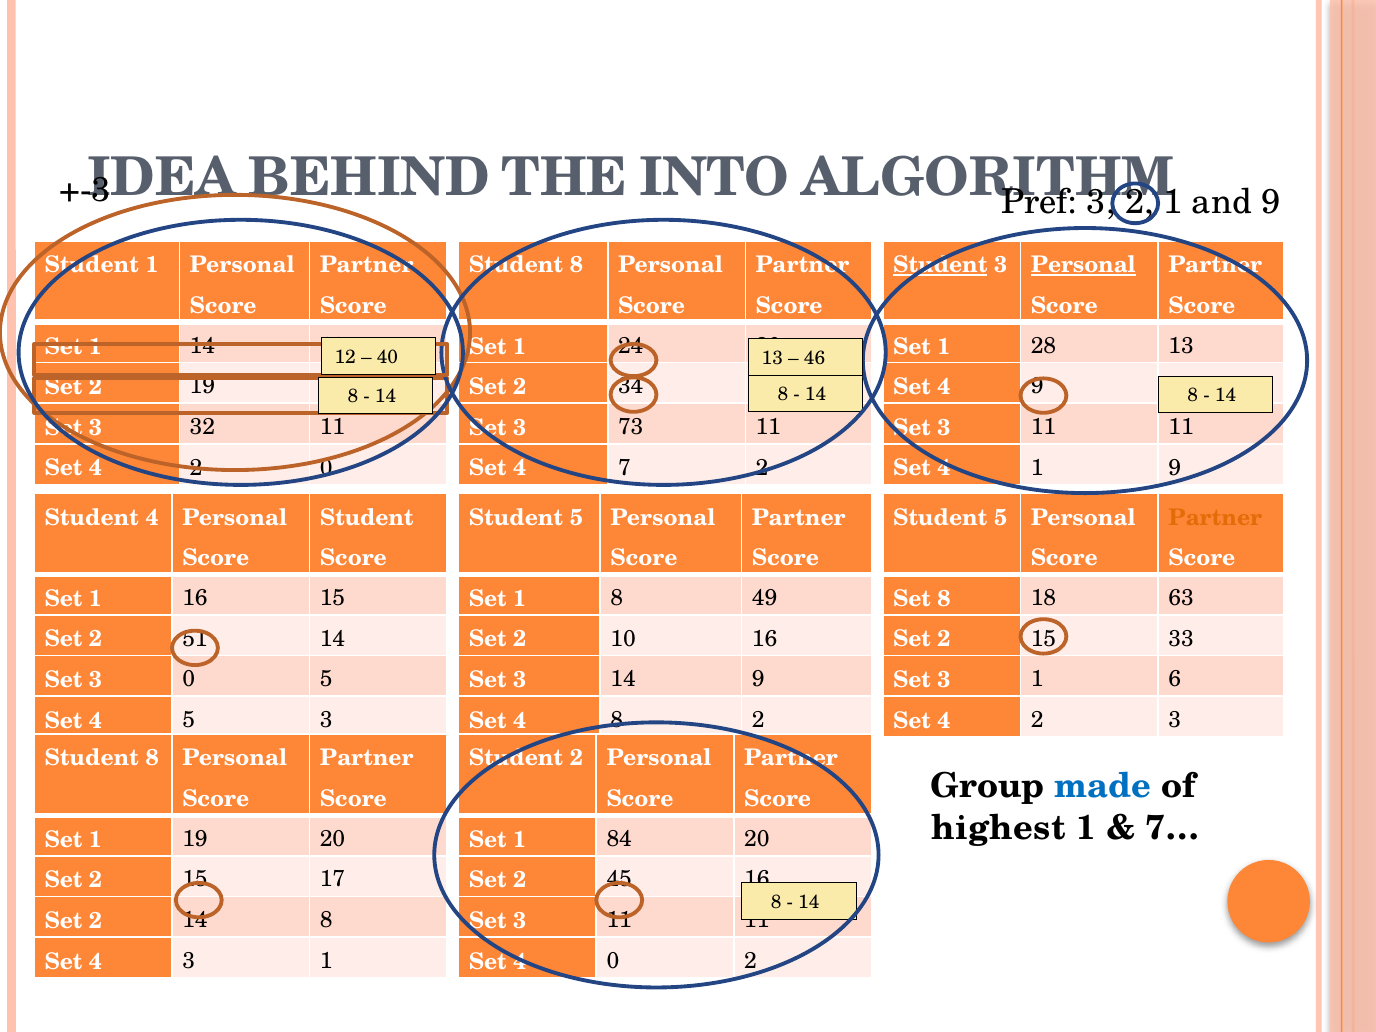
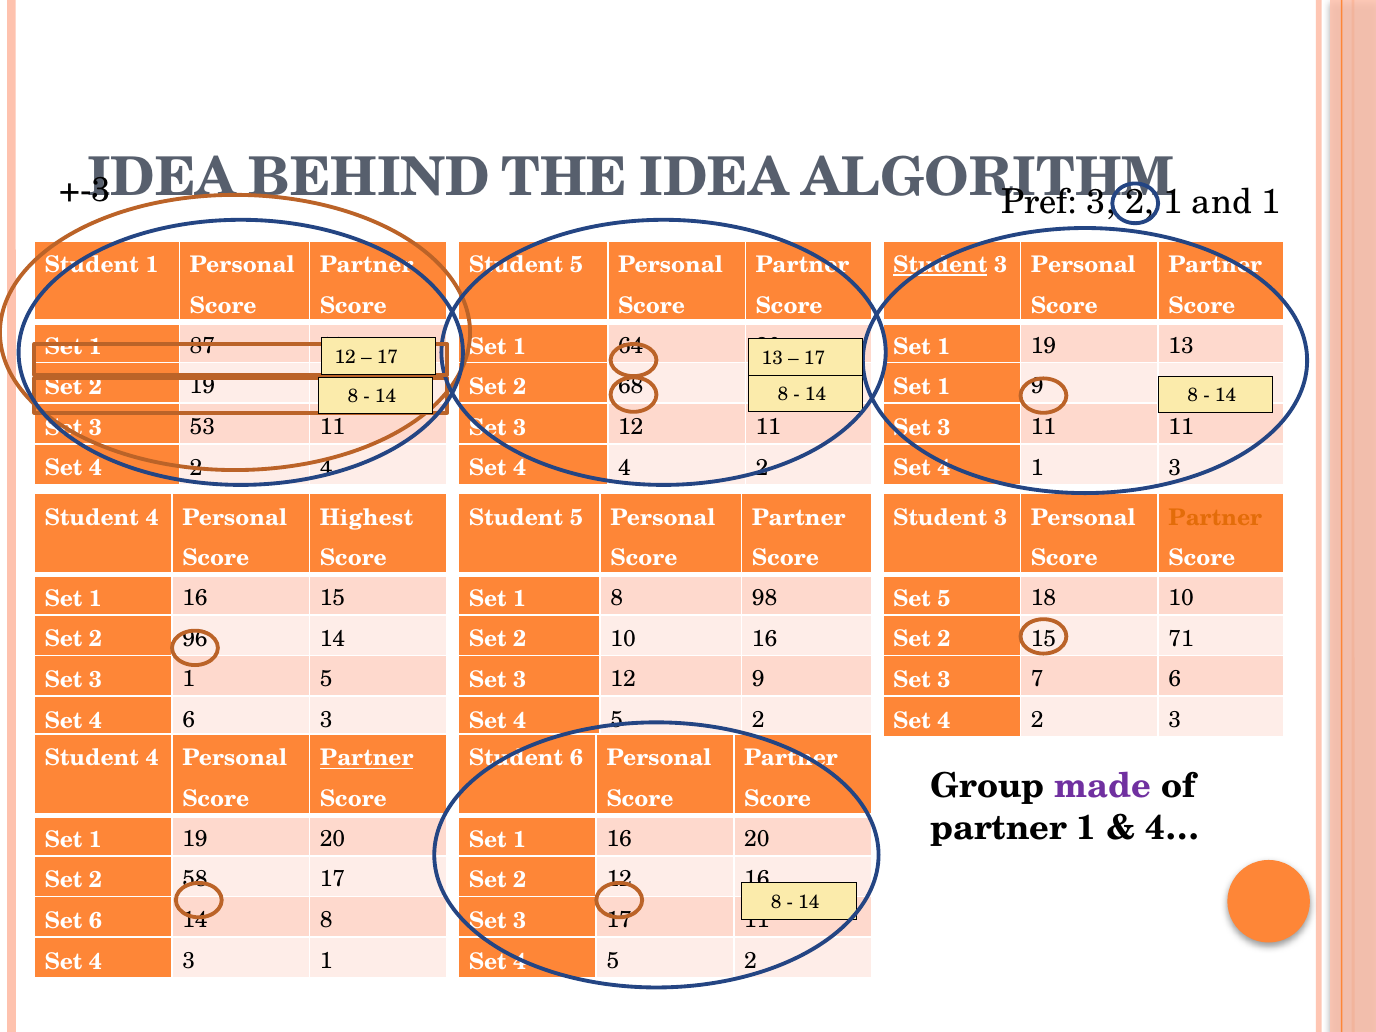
THE INTO: INTO -> IDEA
and 9: 9 -> 1
8 at (577, 265): 8 -> 5
Personal at (1083, 265) underline: present -> none
1 14: 14 -> 87
24: 24 -> 64
28 at (1044, 346): 28 -> 19
40 at (387, 357): 40 -> 17
46 at (815, 358): 46 -> 17
34: 34 -> 68
4 at (944, 387): 4 -> 1
32: 32 -> 53
73 at (631, 427): 73 -> 12
2 0: 0 -> 4
4 7: 7 -> 4
1 9: 9 -> 3
Student at (367, 518): Student -> Highest
5 at (1001, 518): 5 -> 3
49: 49 -> 98
Set 8: 8 -> 5
18 63: 63 -> 10
51: 51 -> 96
33: 33 -> 71
Set 3 0: 0 -> 1
14 at (623, 679): 14 -> 12
Set 3 1: 1 -> 7
5 at (189, 720): 5 -> 6
8 at (617, 720): 8 -> 5
8 at (152, 758): 8 -> 4
Partner at (367, 758) underline: none -> present
Student 2: 2 -> 6
made colour: blue -> purple
highest at (999, 828): highest -> partner
7…: 7… -> 4…
84 at (619, 839): 84 -> 16
15 at (195, 879): 15 -> 58
2 45: 45 -> 12
2 at (95, 921): 2 -> 6
11 at (619, 920): 11 -> 17
0 at (613, 961): 0 -> 5
